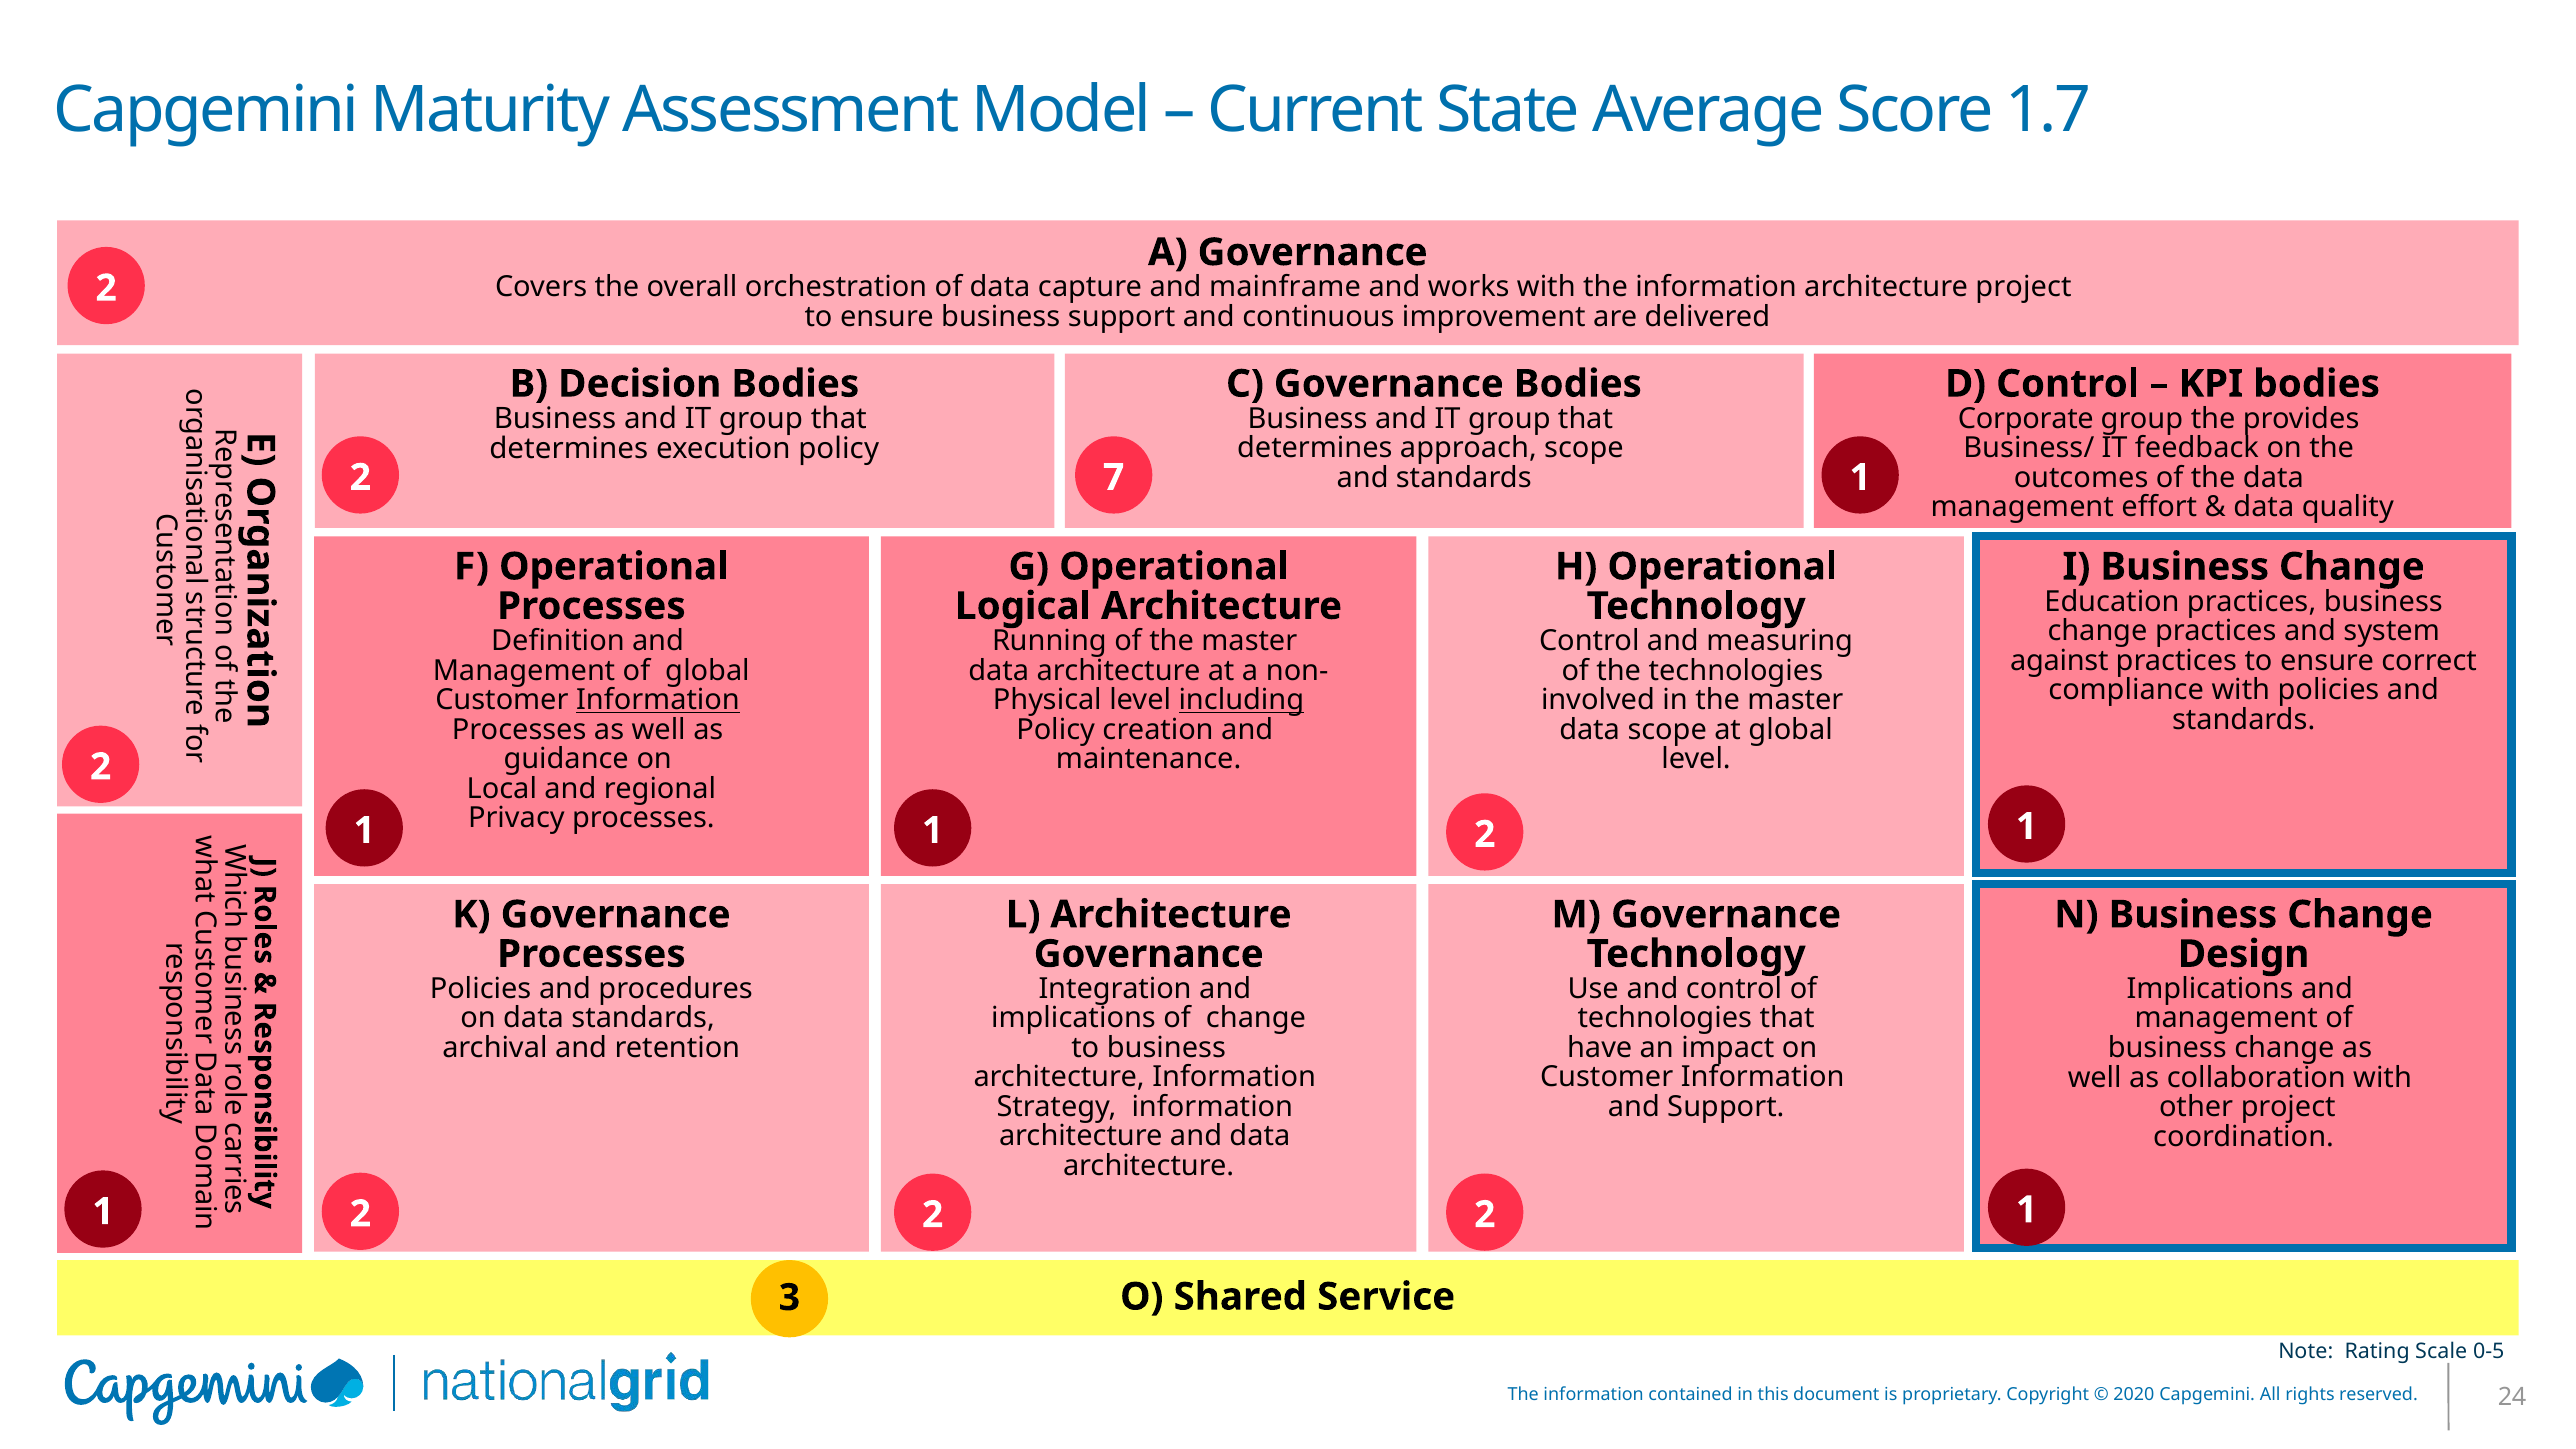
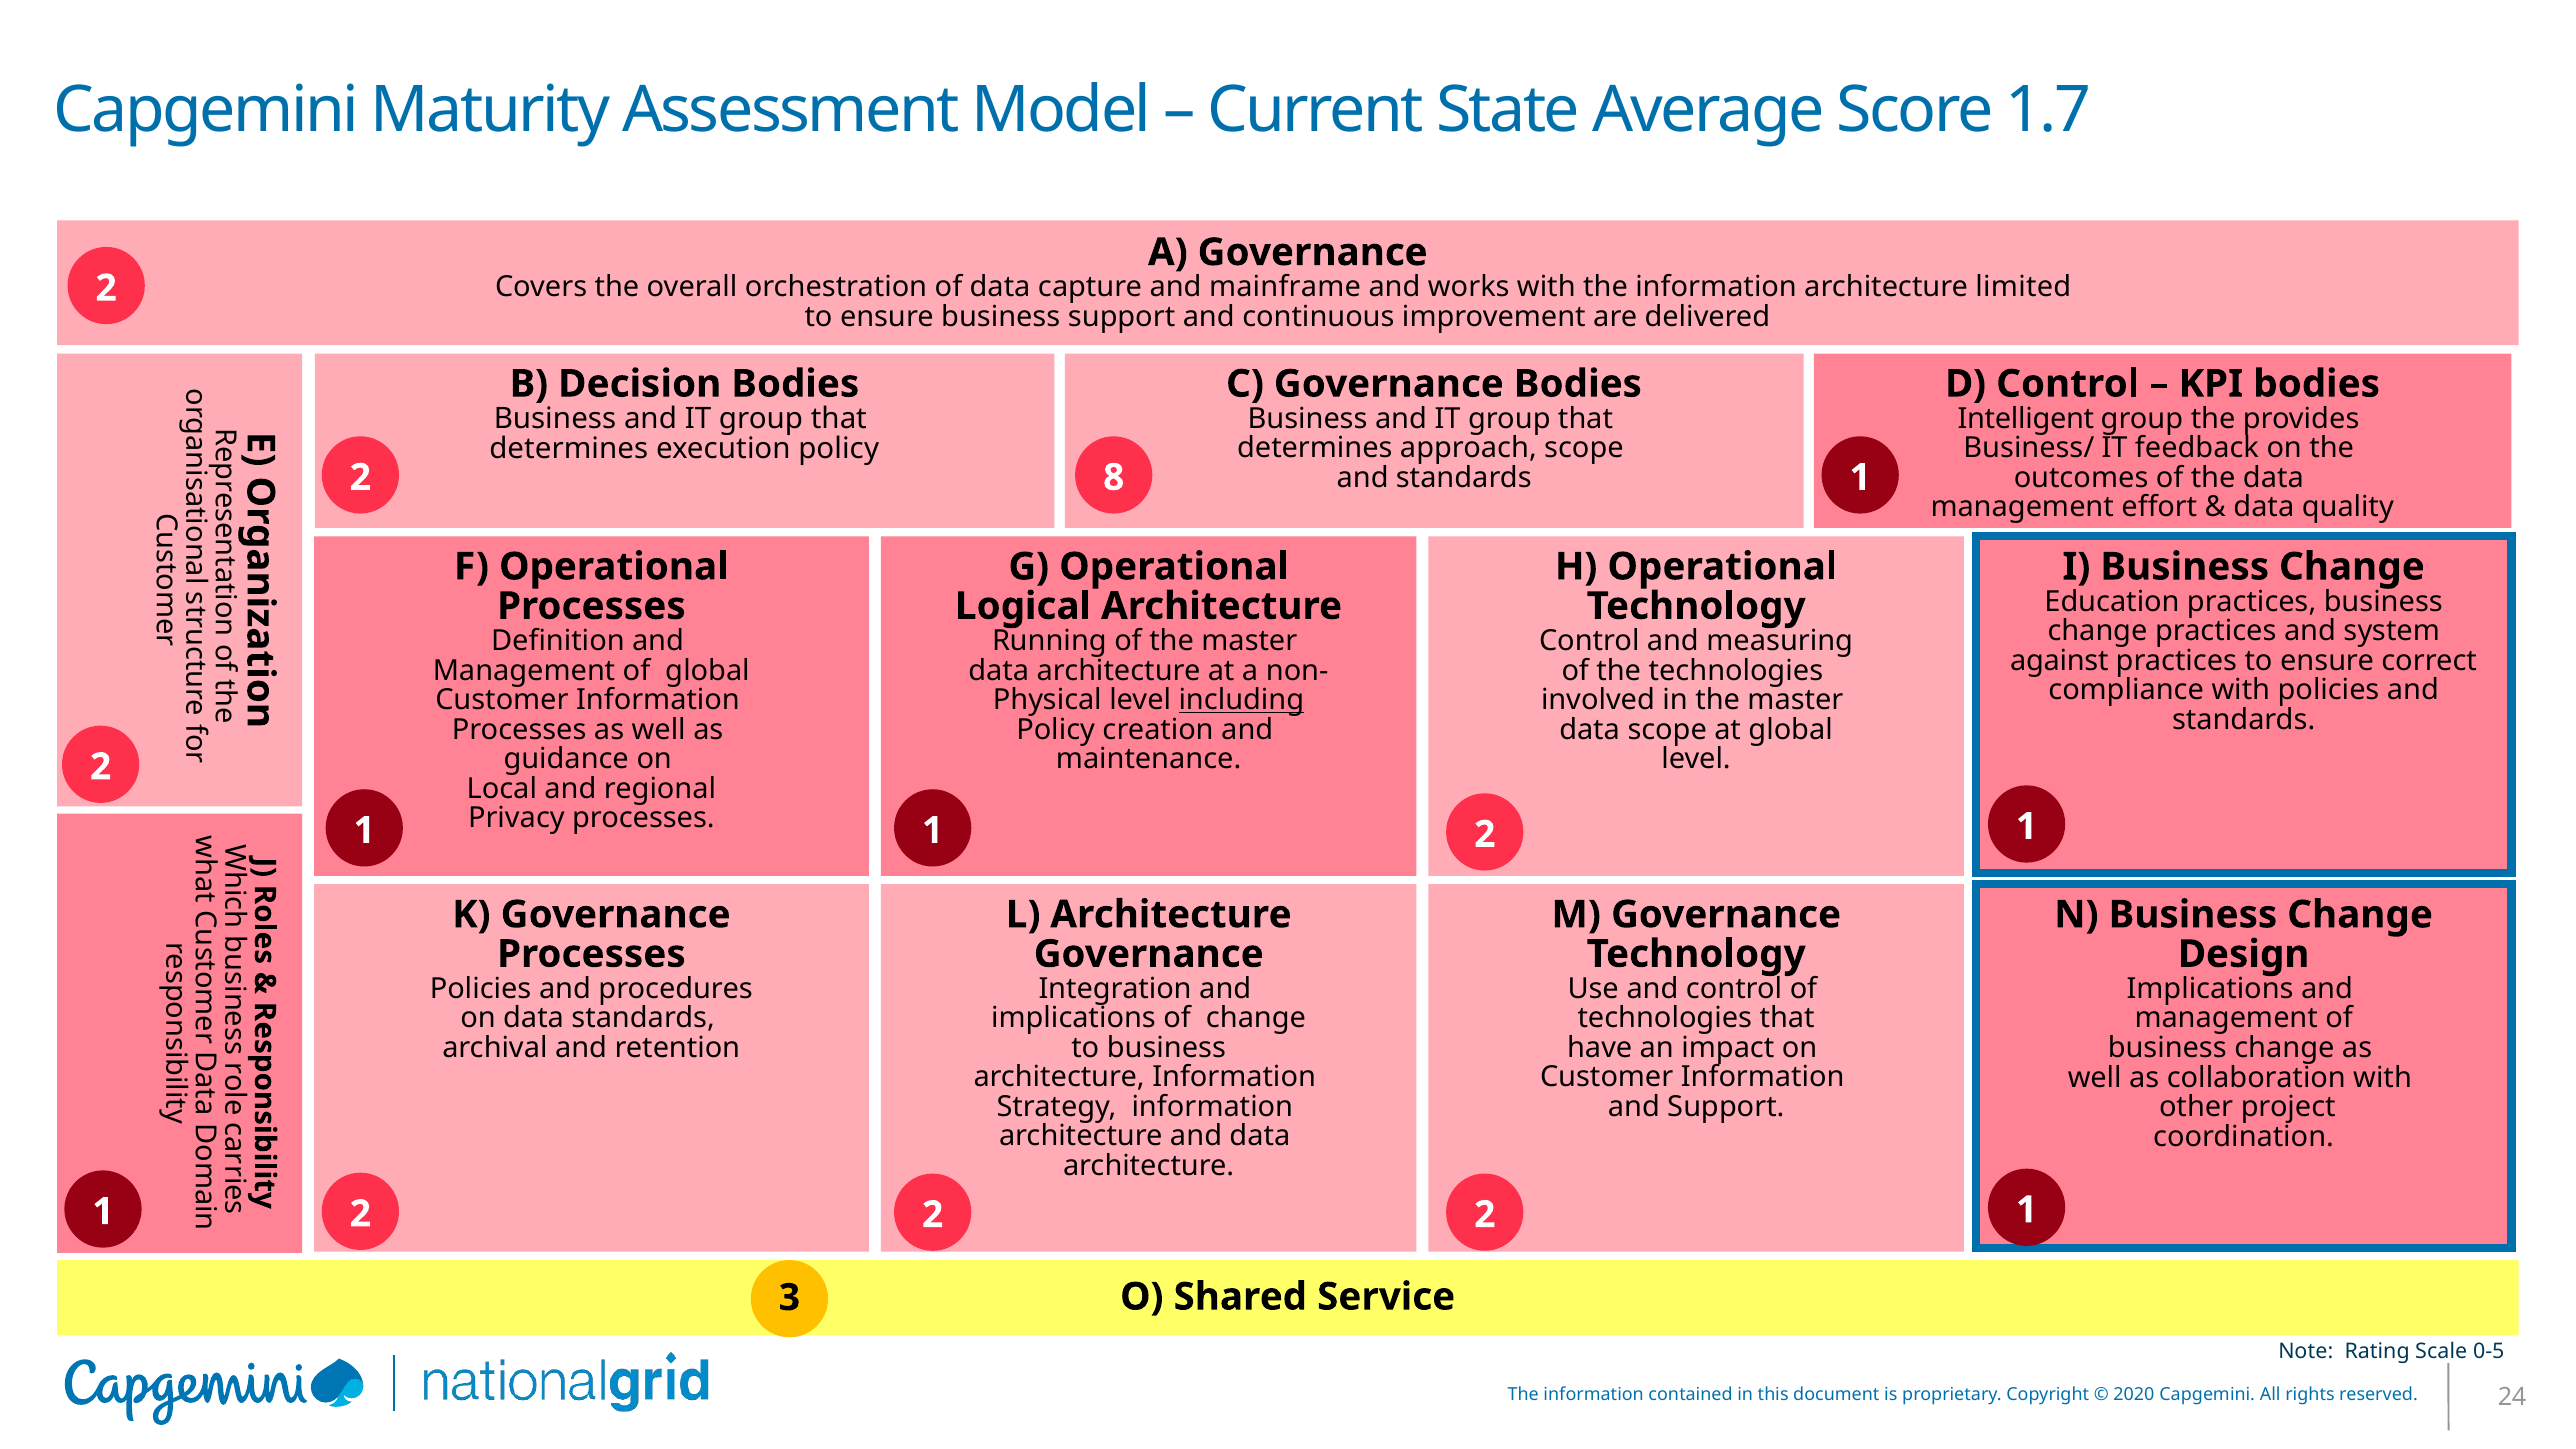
architecture project: project -> limited
Corporate: Corporate -> Intelligent
7: 7 -> 8
Information at (658, 700) underline: present -> none
